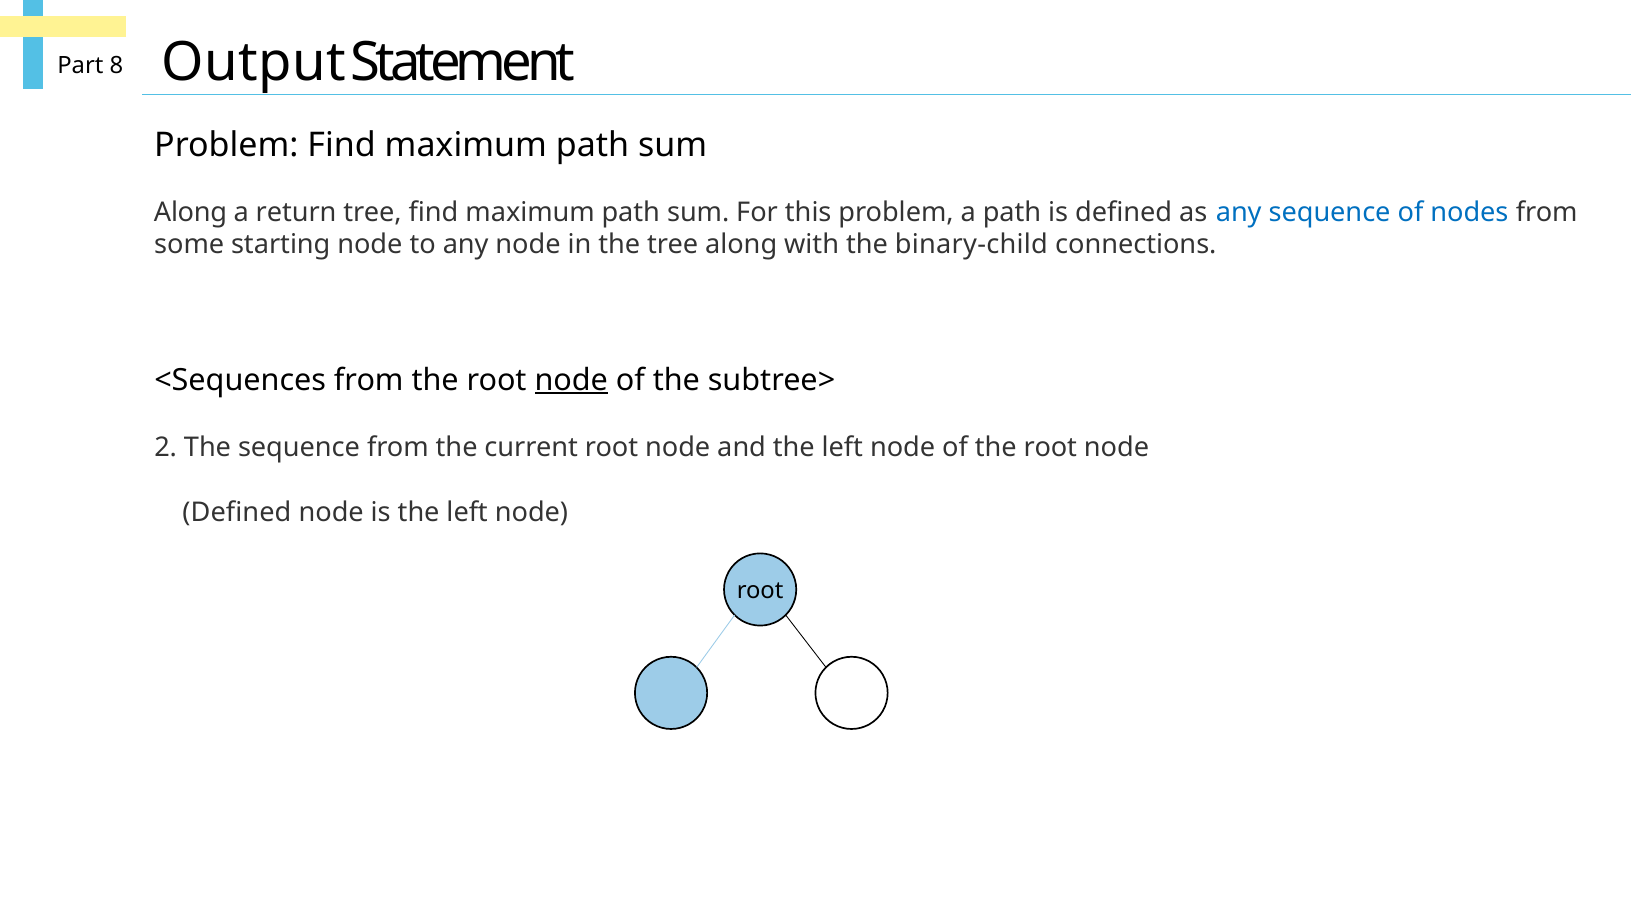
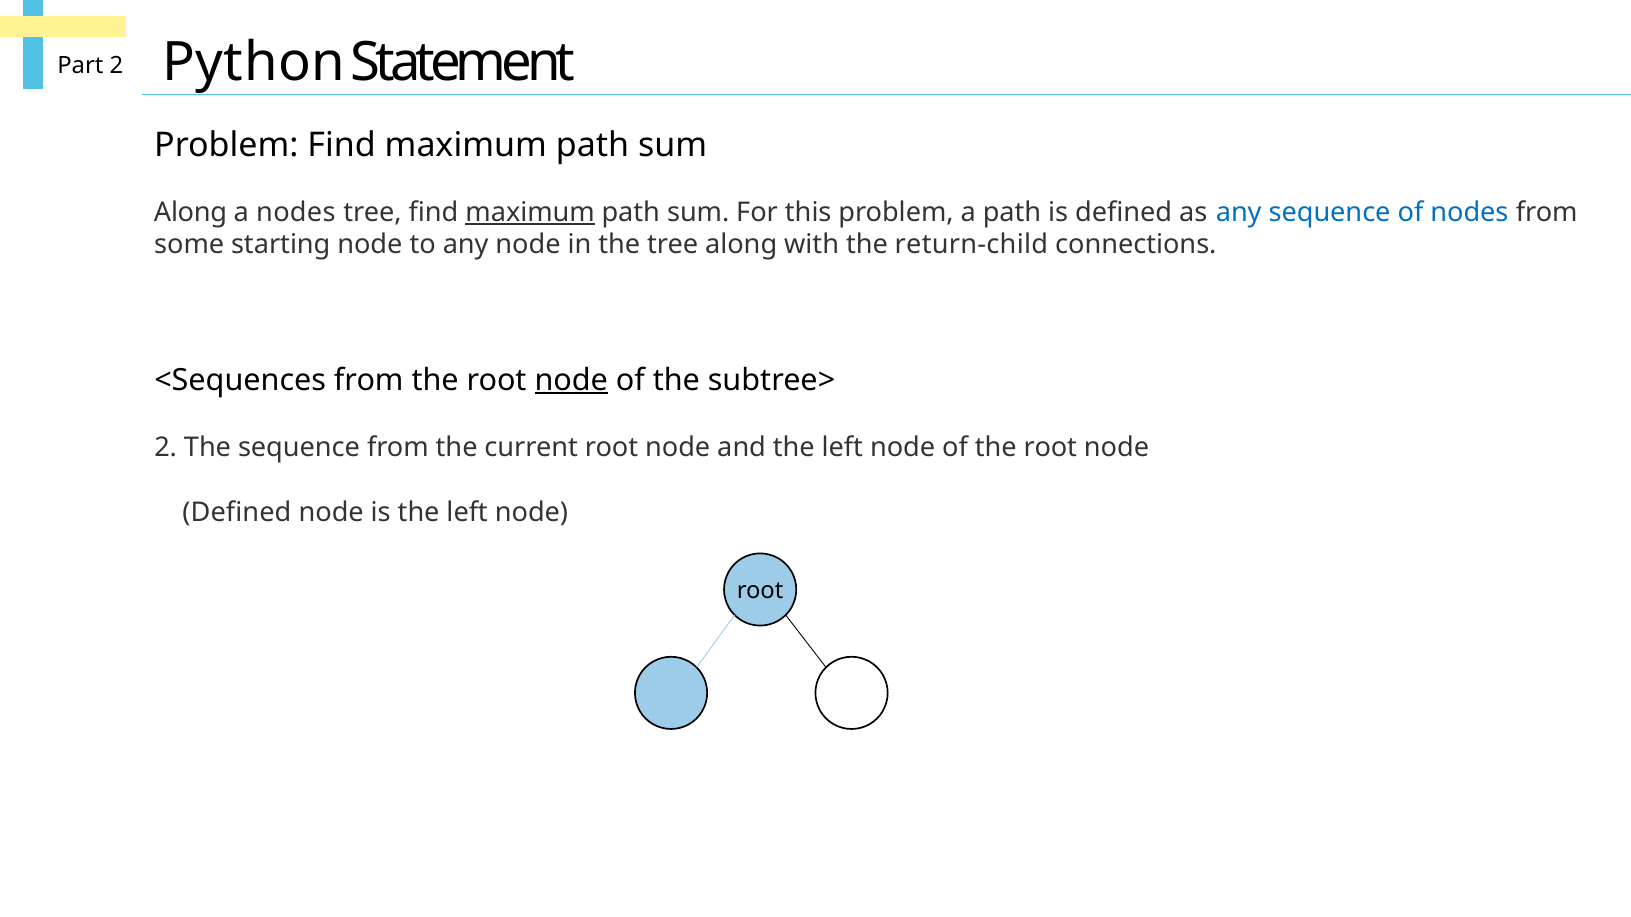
Output: Output -> Python
Part 8: 8 -> 2
a return: return -> nodes
maximum at (530, 212) underline: none -> present
binary-child: binary-child -> return-child
